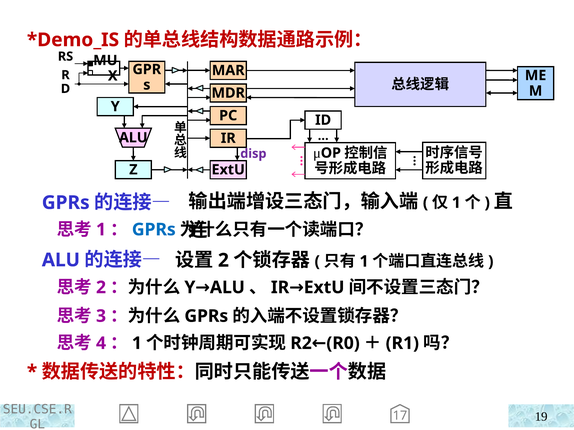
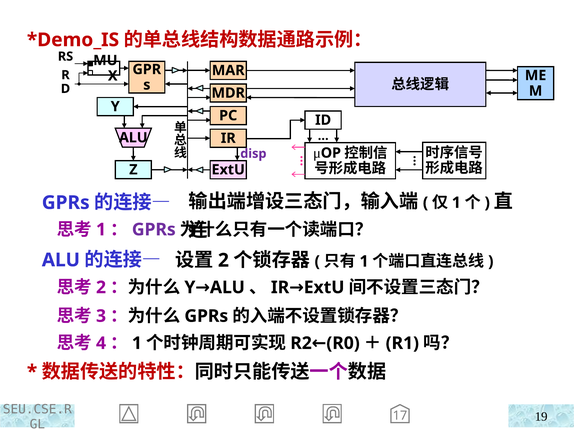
GPRs at (154, 230) colour: blue -> purple
